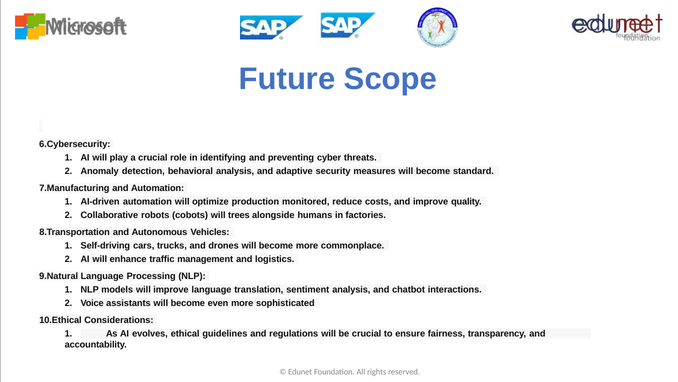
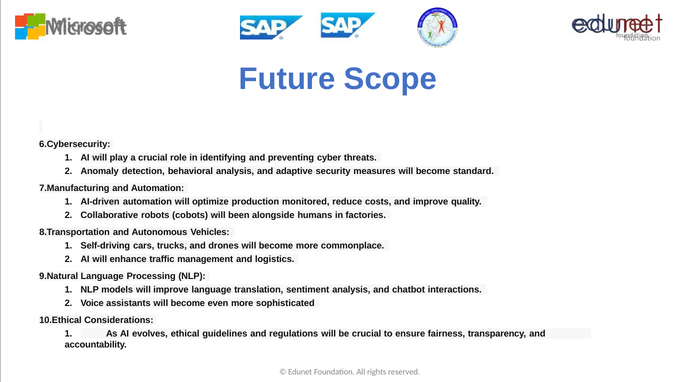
trees: trees -> been
